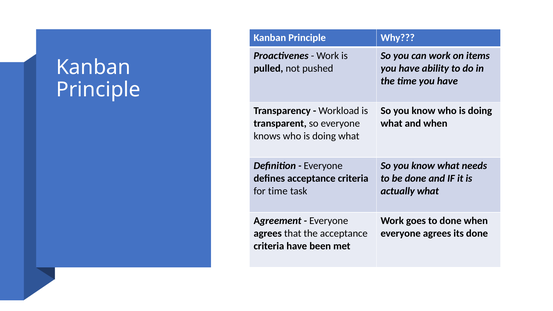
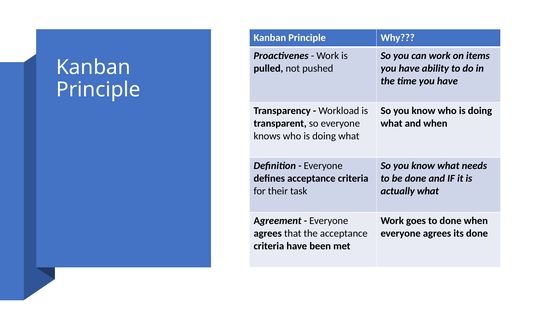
for time: time -> their
